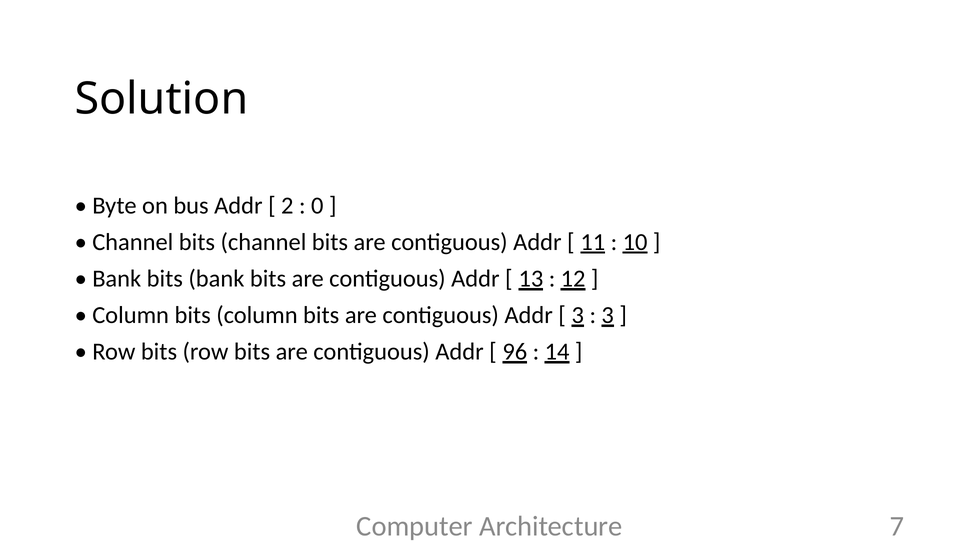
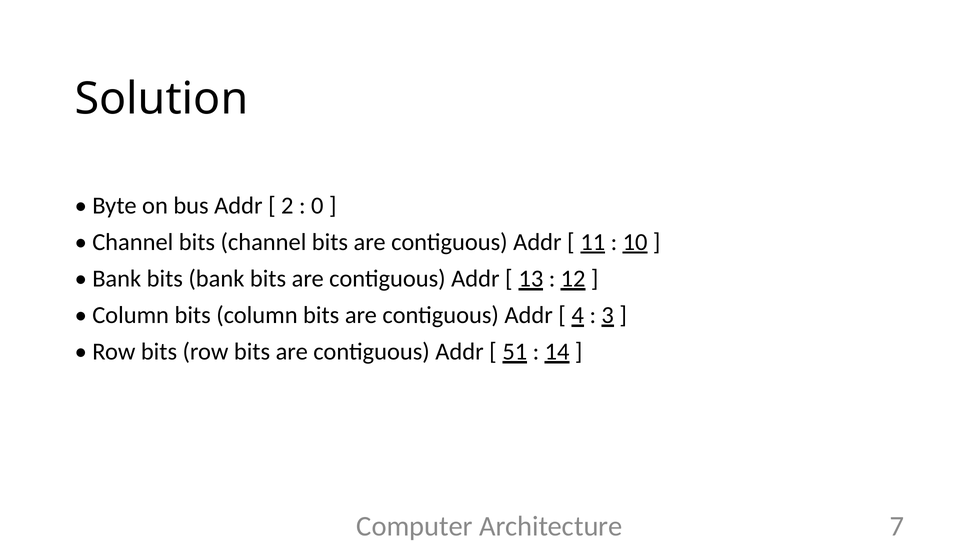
3 at (578, 316): 3 -> 4
96: 96 -> 51
